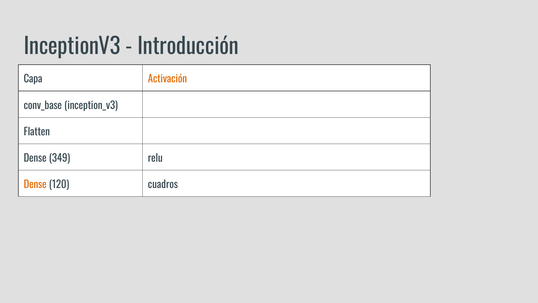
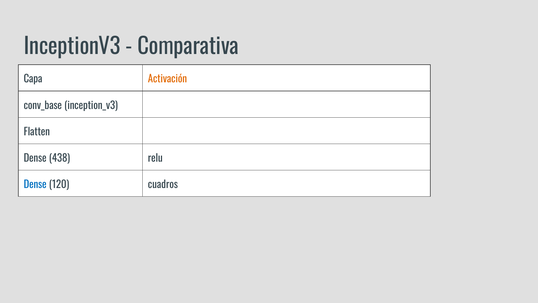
Introducción: Introducción -> Comparativa
349: 349 -> 438
Dense at (35, 184) colour: orange -> blue
